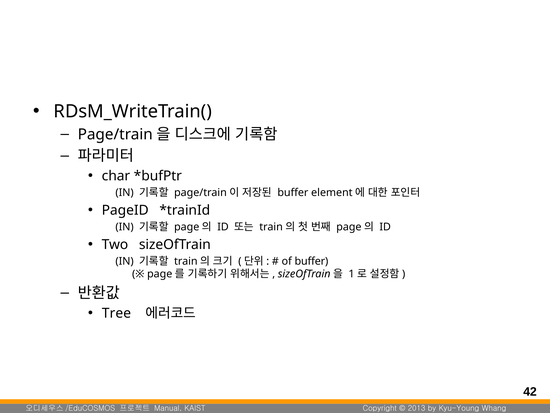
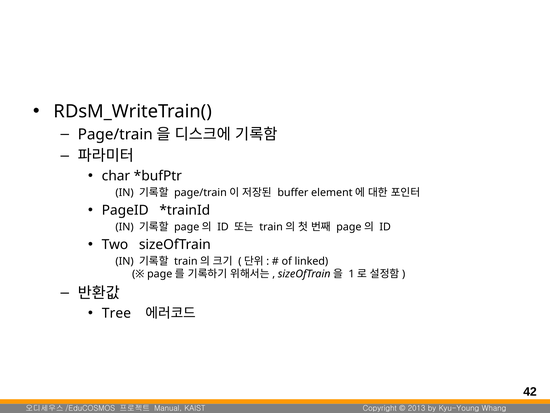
of buffer: buffer -> linked
